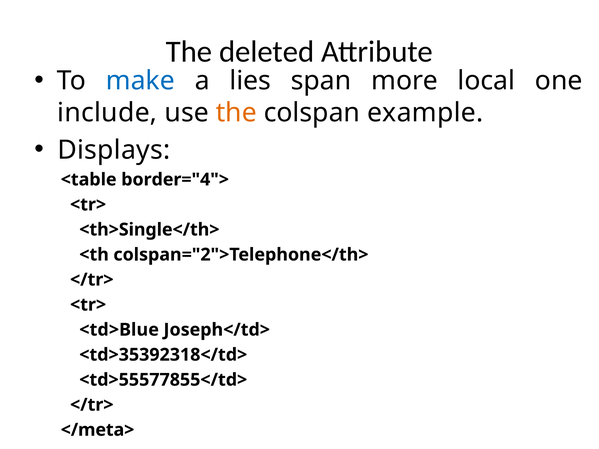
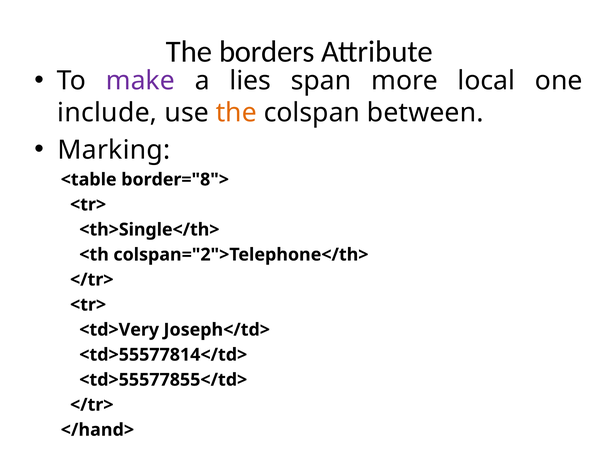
deleted: deleted -> borders
make colour: blue -> purple
example: example -> between
Displays: Displays -> Marking
border="4">: border="4"> -> border="8">
<td>Blue: <td>Blue -> <td>Very
<td>35392318</td>: <td>35392318</td> -> <td>55577814</td>
</meta>: </meta> -> </hand>
